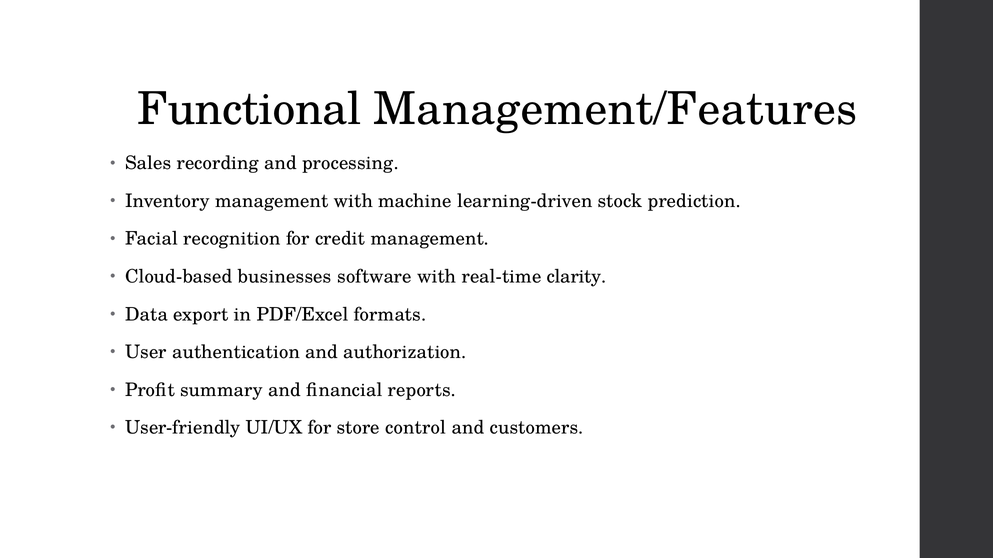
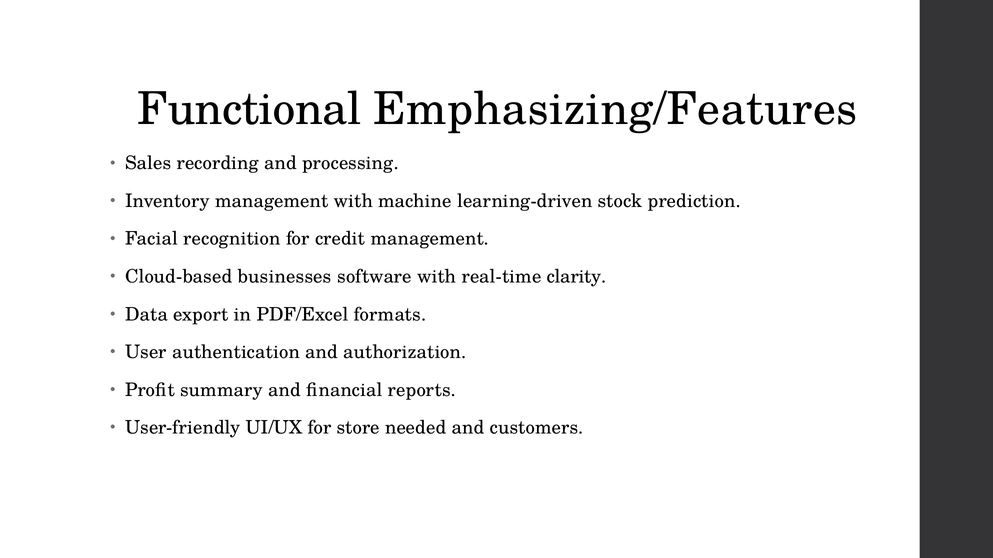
Management/Features: Management/Features -> Emphasizing/Features
control: control -> needed
